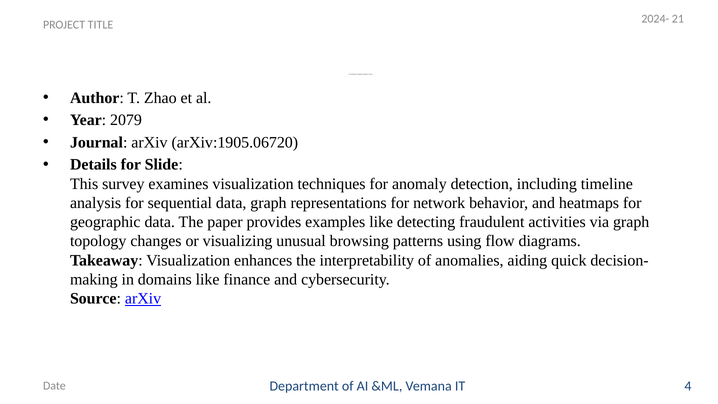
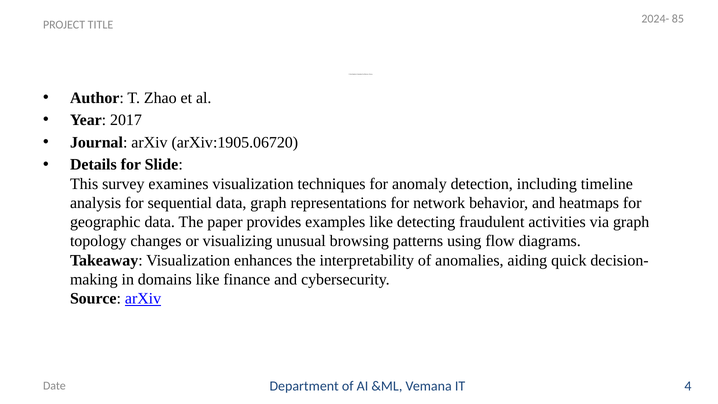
21: 21 -> 85
2079: 2079 -> 2017
